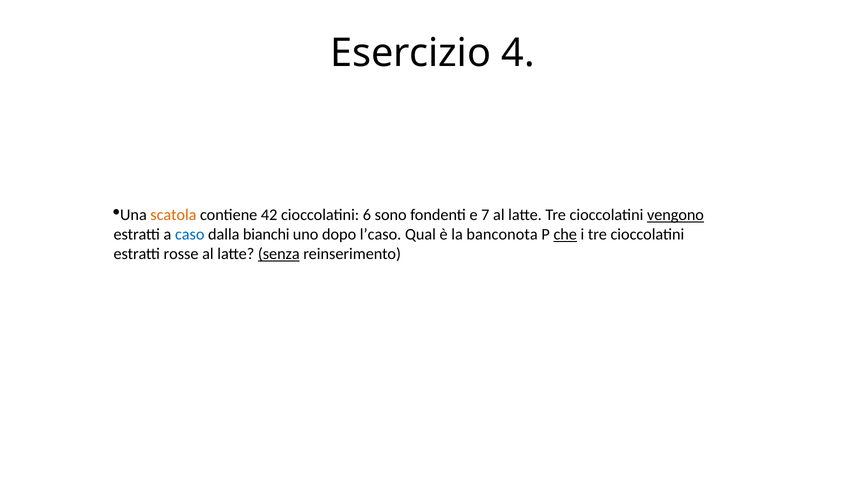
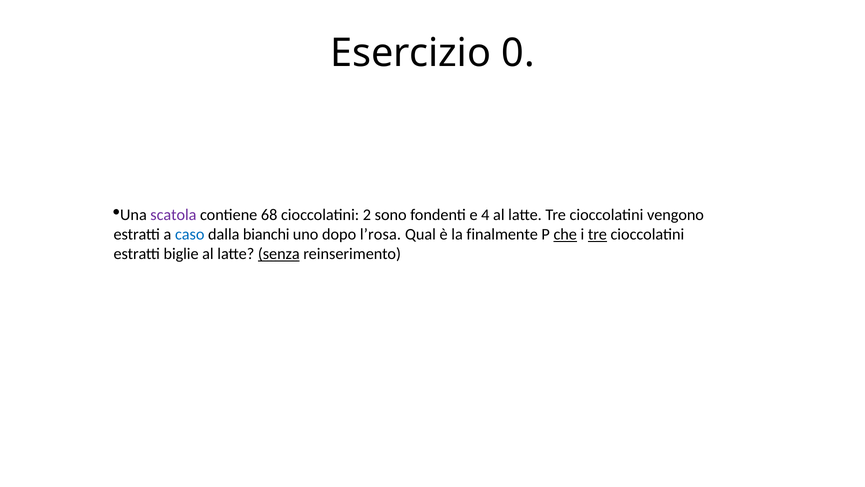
4: 4 -> 0
scatola colour: orange -> purple
42: 42 -> 68
6: 6 -> 2
7: 7 -> 4
vengono underline: present -> none
l’caso: l’caso -> l’rosa
banconota: banconota -> finalmente
tre at (597, 234) underline: none -> present
rosse: rosse -> biglie
